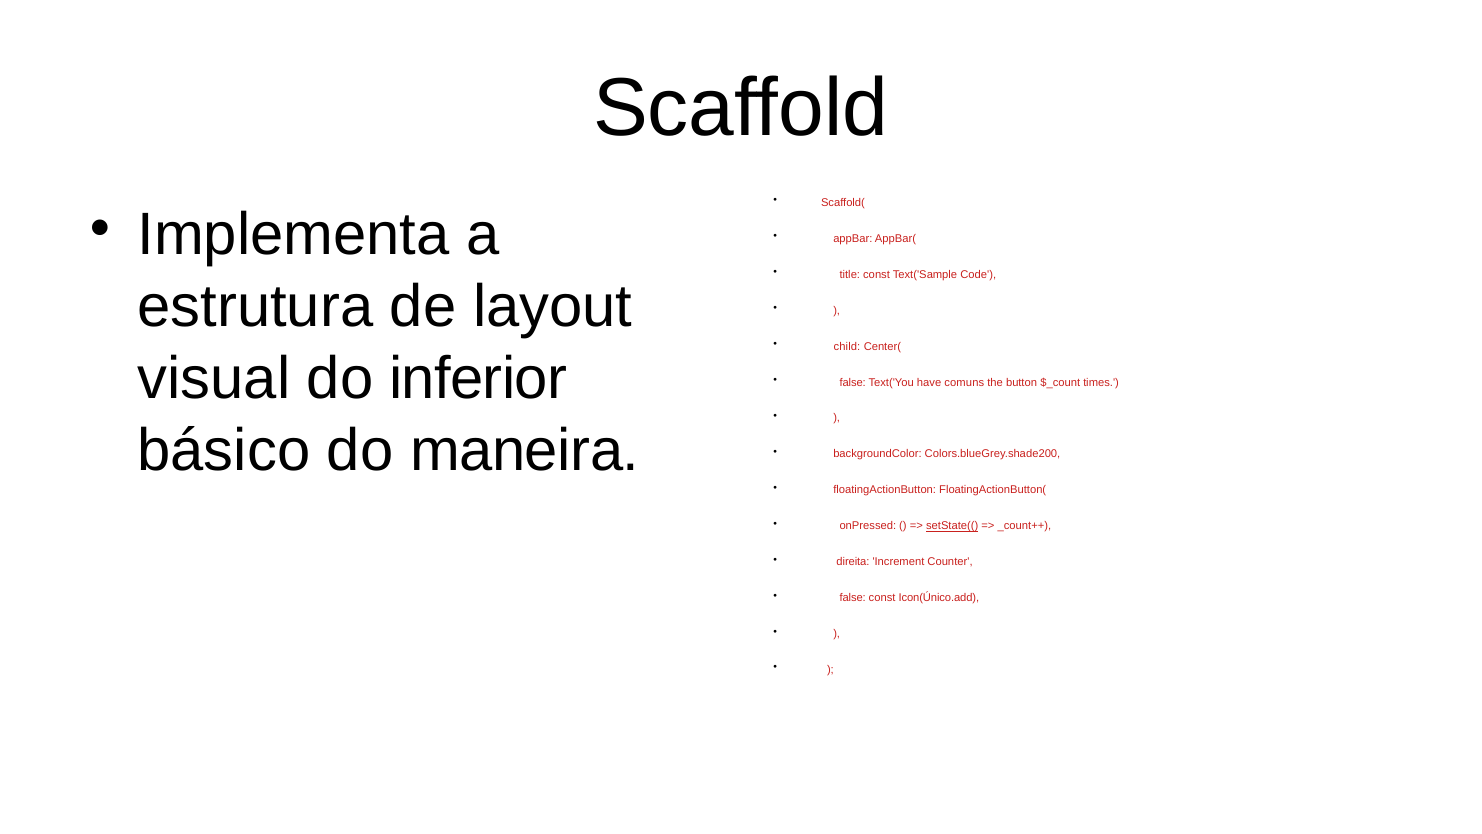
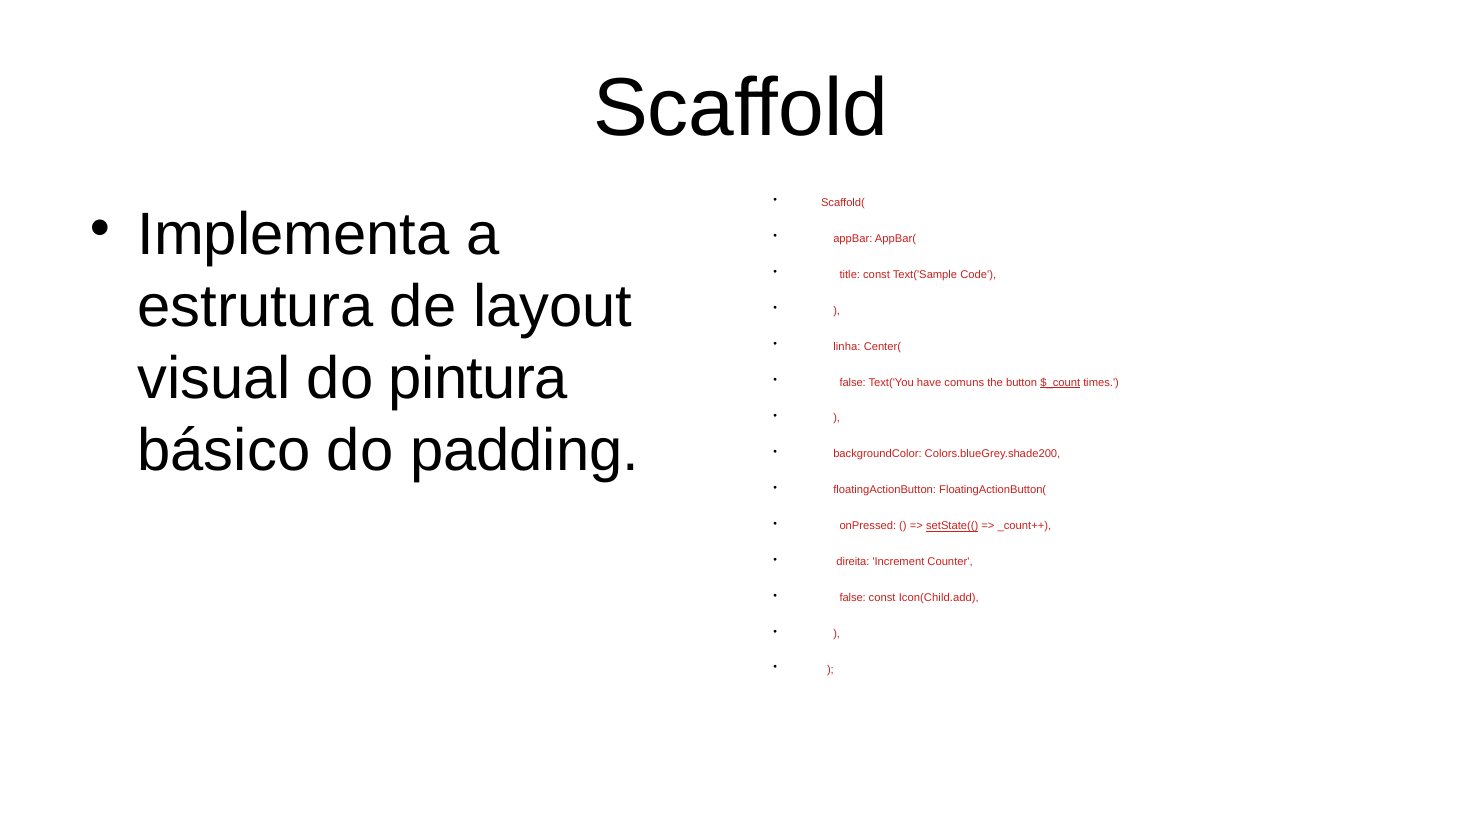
child: child -> linha
inferior: inferior -> pintura
$_count underline: none -> present
maneira: maneira -> padding
Icon(Único.add: Icon(Único.add -> Icon(Child.add
